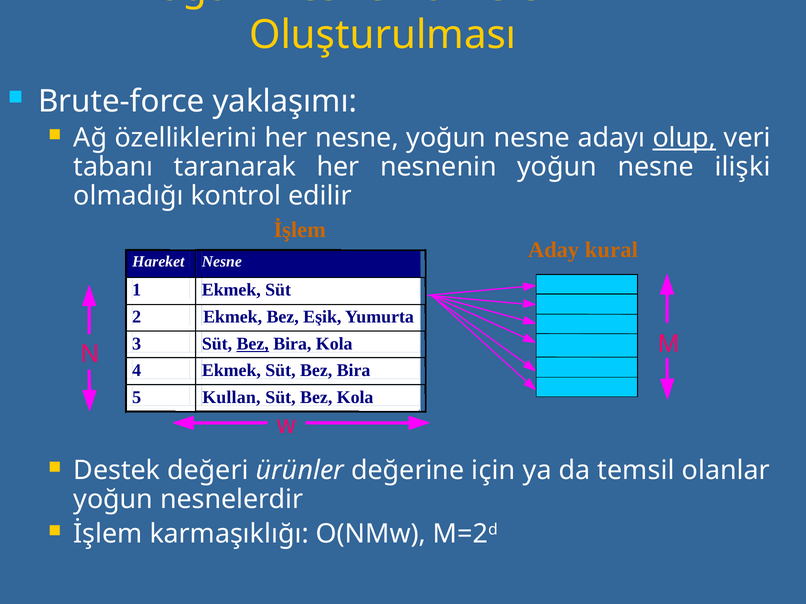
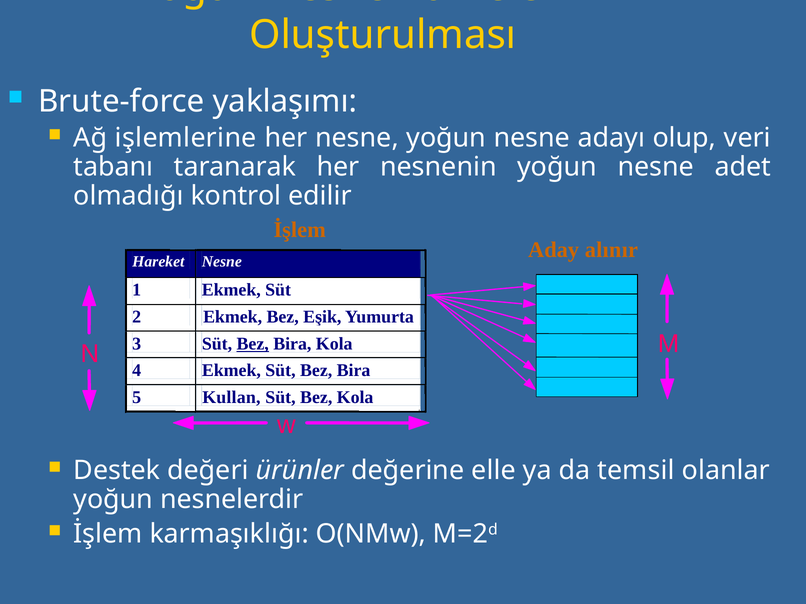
özelliklerini: özelliklerini -> işlemlerine
olup underline: present -> none
ilişki: ilişki -> adet
kural: kural -> alınır
için: için -> elle
